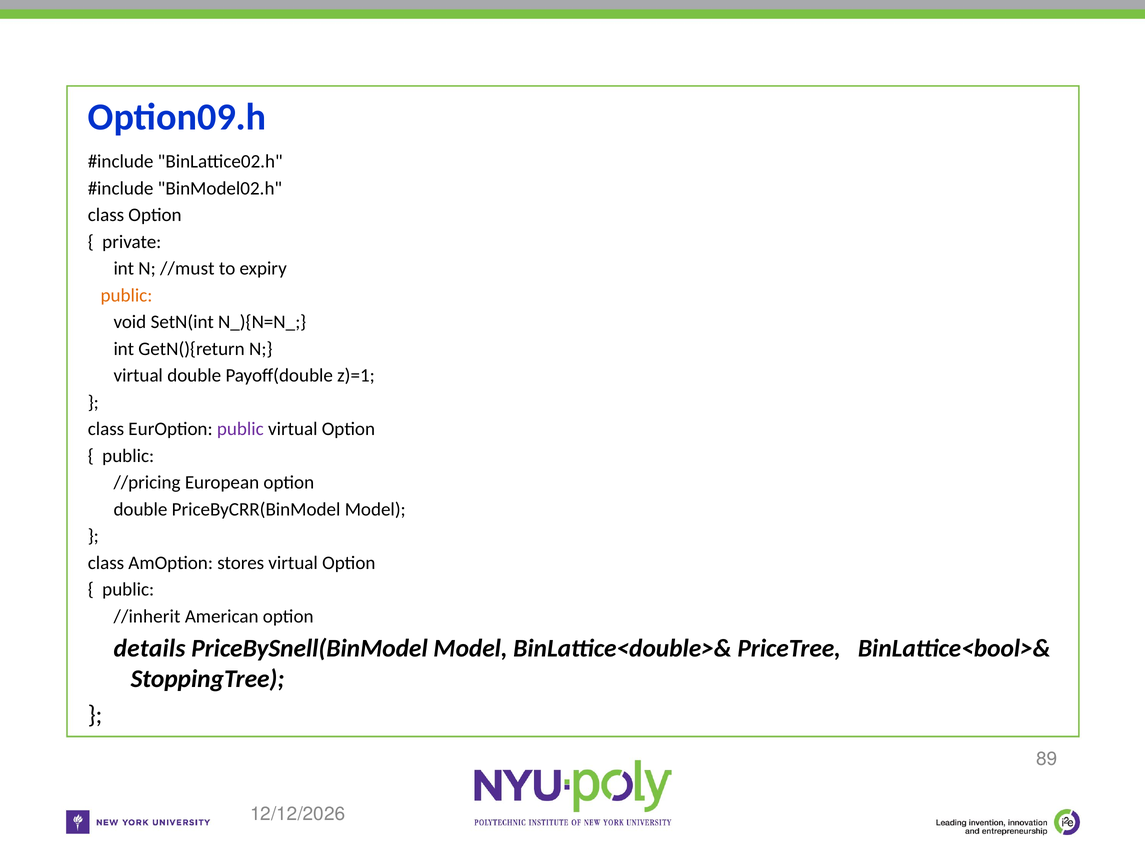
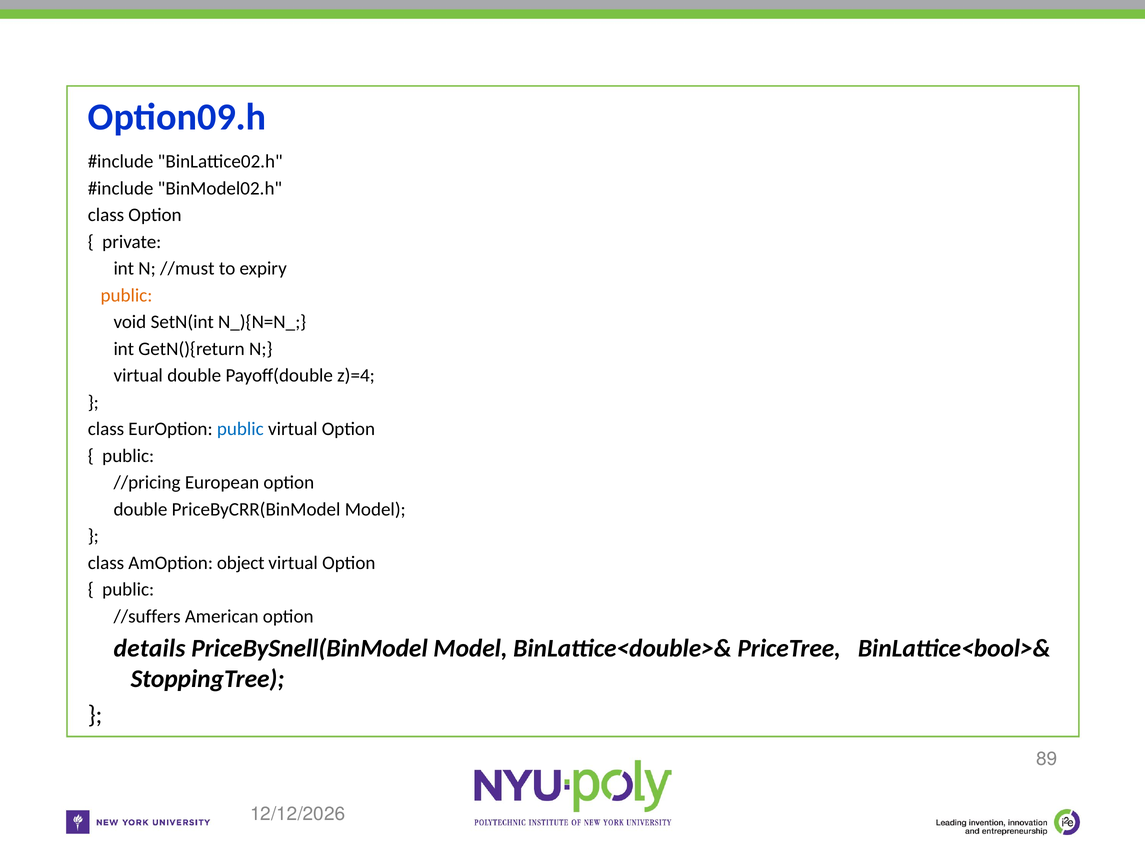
z)=1: z)=1 -> z)=4
public at (240, 429) colour: purple -> blue
stores: stores -> object
//inherit: //inherit -> //suffers
